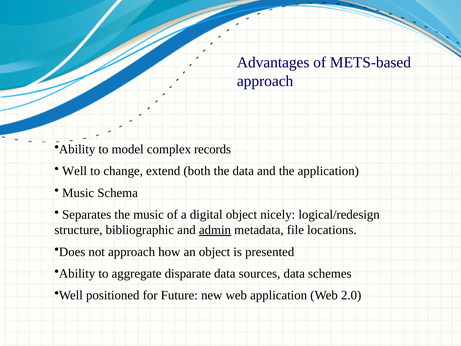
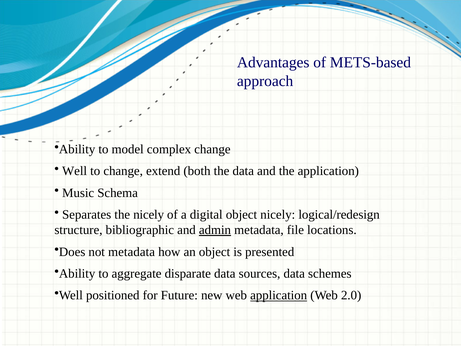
complex records: records -> change
the music: music -> nicely
not approach: approach -> metadata
application at (279, 295) underline: none -> present
